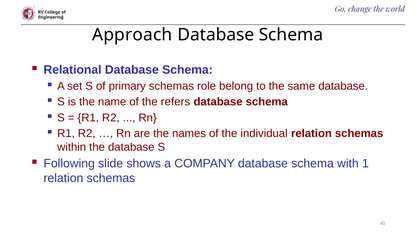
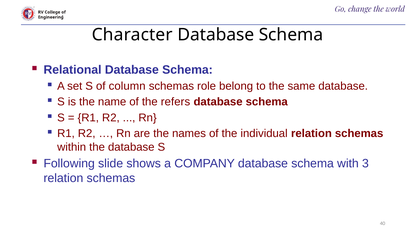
Approach: Approach -> Character
primary: primary -> column
1: 1 -> 3
